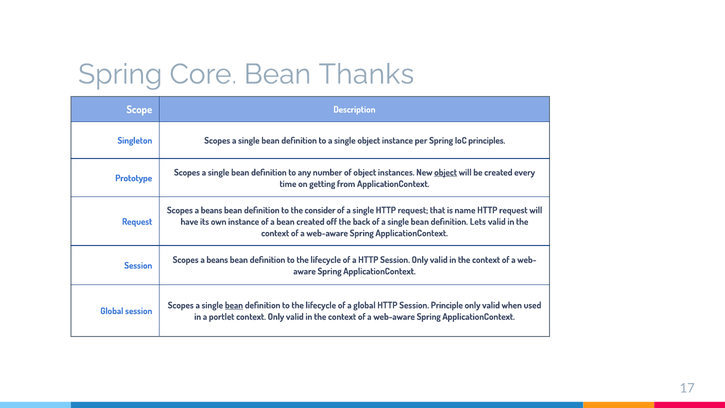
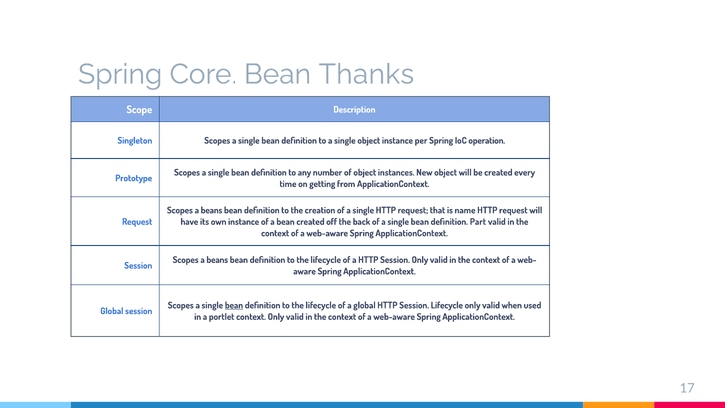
principles: principles -> operation
object at (446, 172) underline: present -> none
consider: consider -> creation
Lets: Lets -> Part
Session Principle: Principle -> Lifecycle
